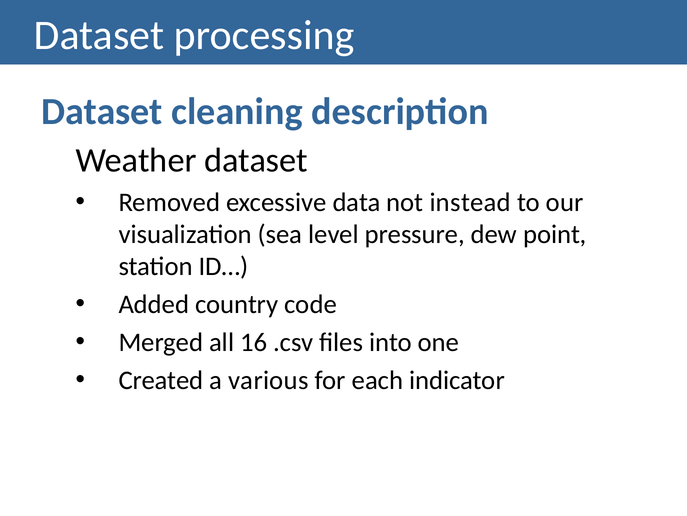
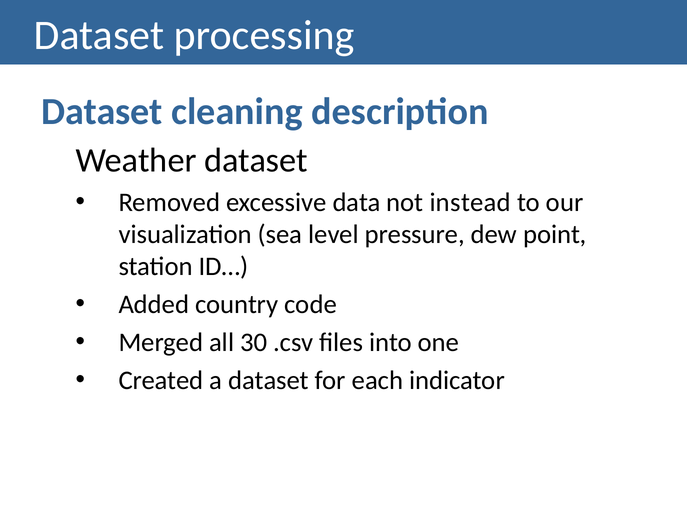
16: 16 -> 30
a various: various -> dataset
